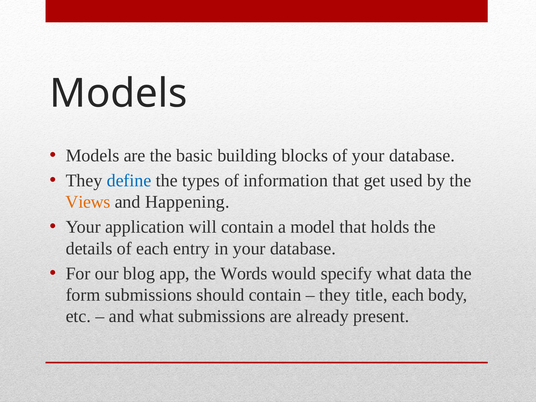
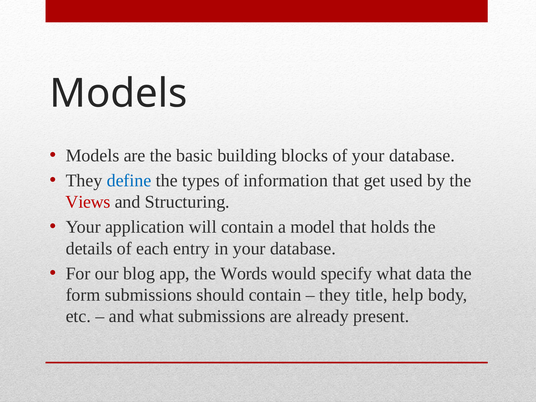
Views colour: orange -> red
Happening: Happening -> Structuring
title each: each -> help
